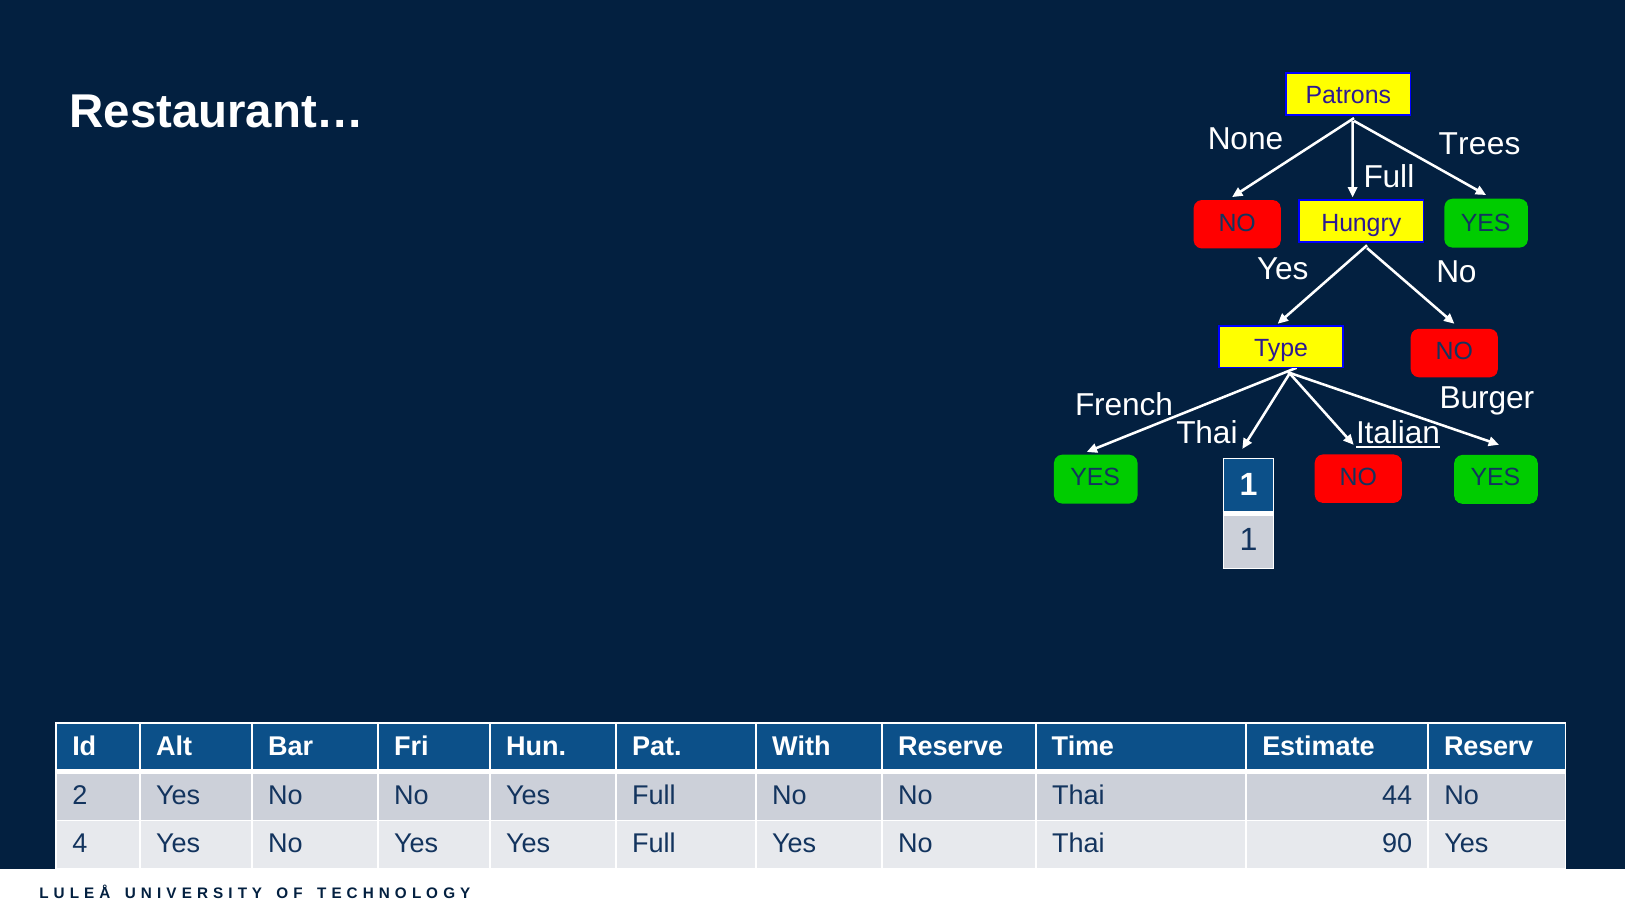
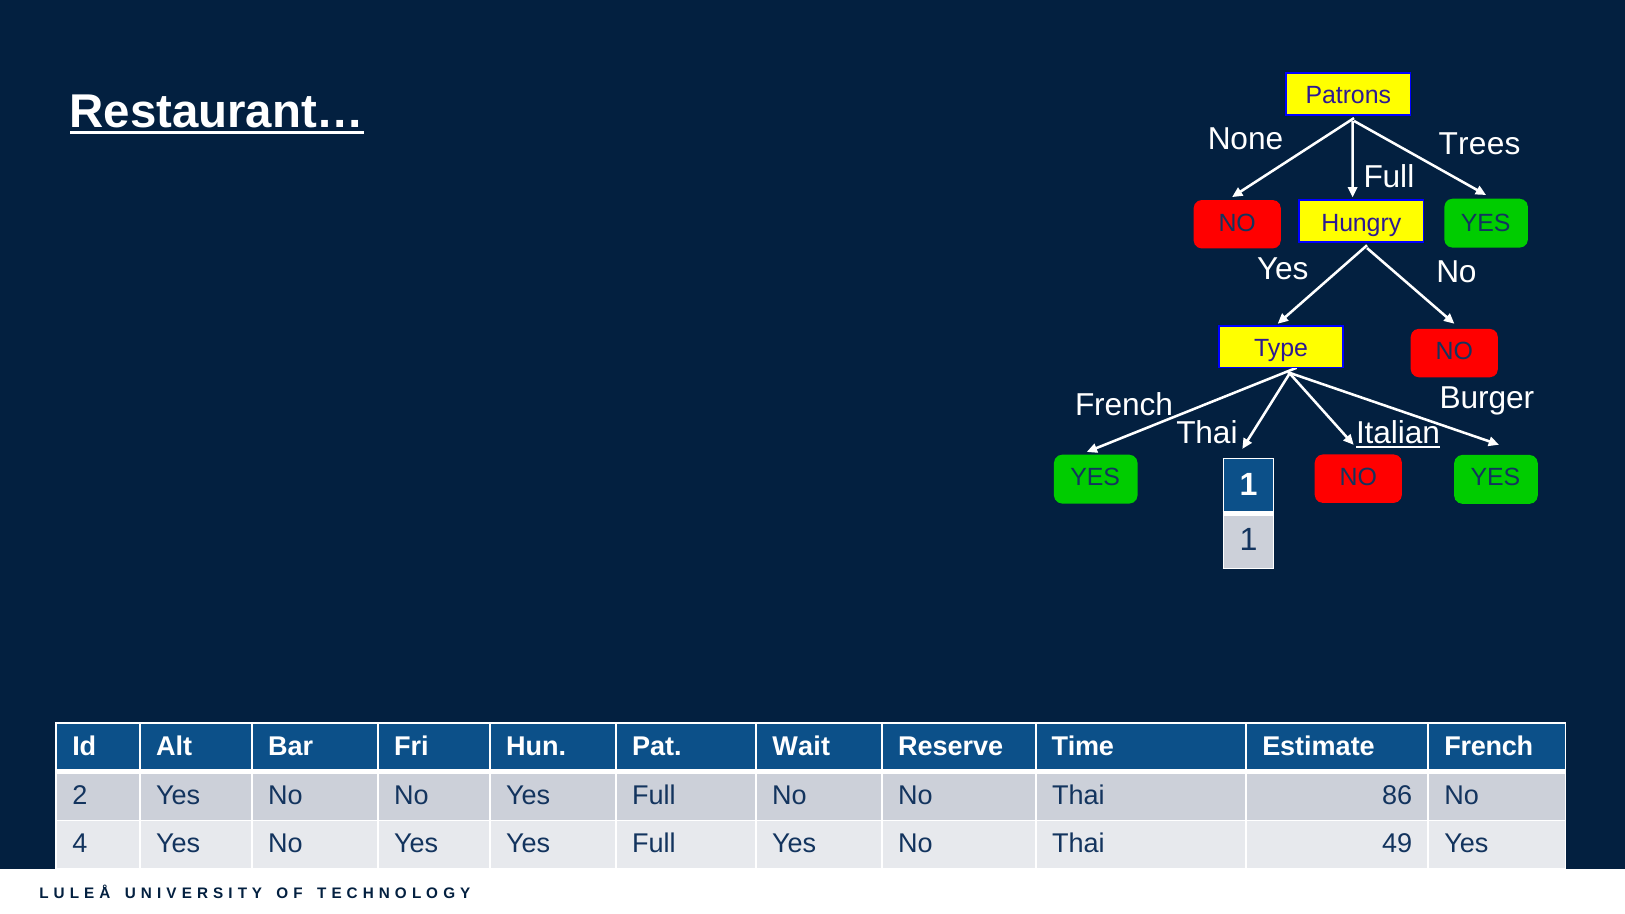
Restaurant… underline: none -> present
With: With -> Wait
Estimate Reserv: Reserv -> French
44: 44 -> 86
90: 90 -> 49
